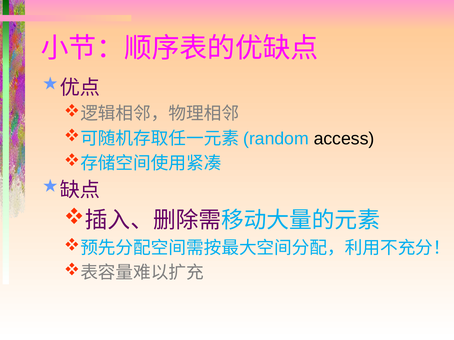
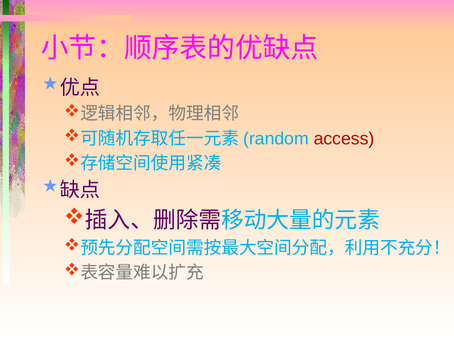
access colour: black -> red
